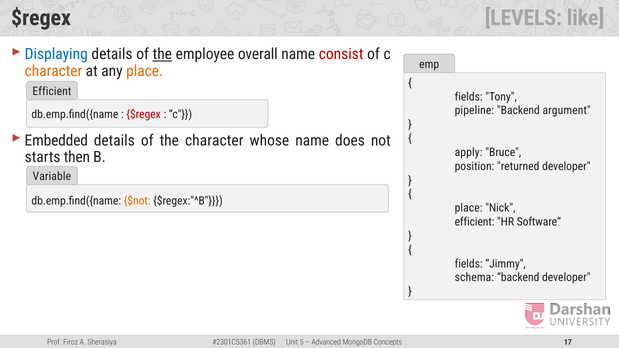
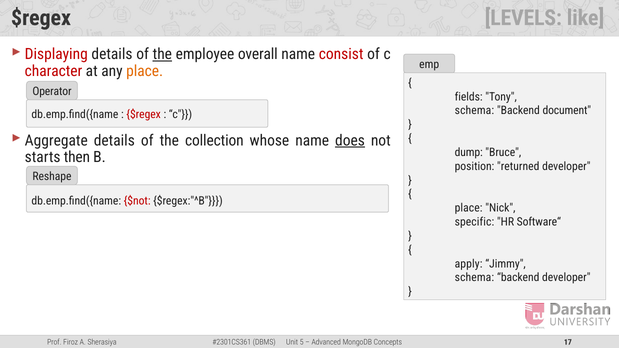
Displaying colour: blue -> red
character at (53, 71) colour: orange -> red
Efficient at (52, 91): Efficient -> Operator
pipeline at (474, 111): pipeline -> schema
argument: argument -> document
Embedded: Embedded -> Aggregate
the character: character -> collection
does underline: none -> present
apply: apply -> dump
Variable: Variable -> Reshape
$not colour: orange -> red
efficient at (475, 222): efficient -> specific
fields at (469, 264): fields -> apply
